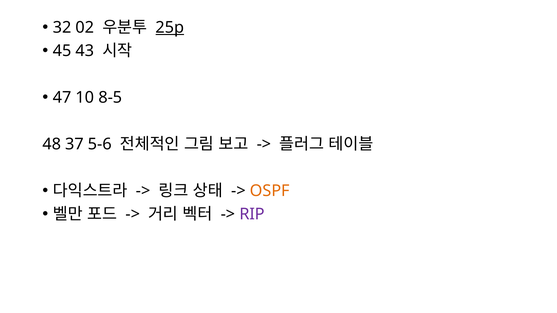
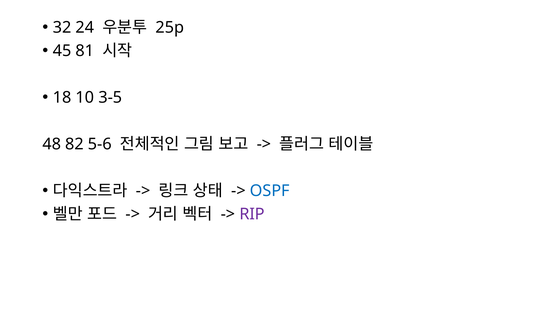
02: 02 -> 24
25p underline: present -> none
43: 43 -> 81
47: 47 -> 18
8-5: 8-5 -> 3-5
37: 37 -> 82
OSPF colour: orange -> blue
